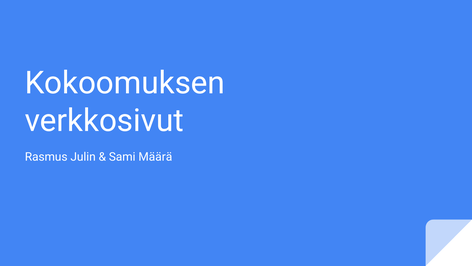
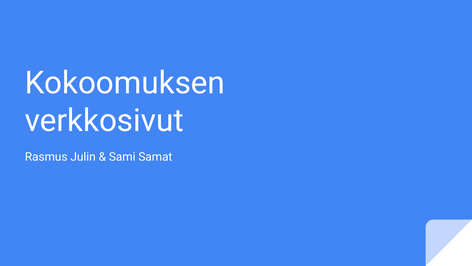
Määrä: Määrä -> Samat
